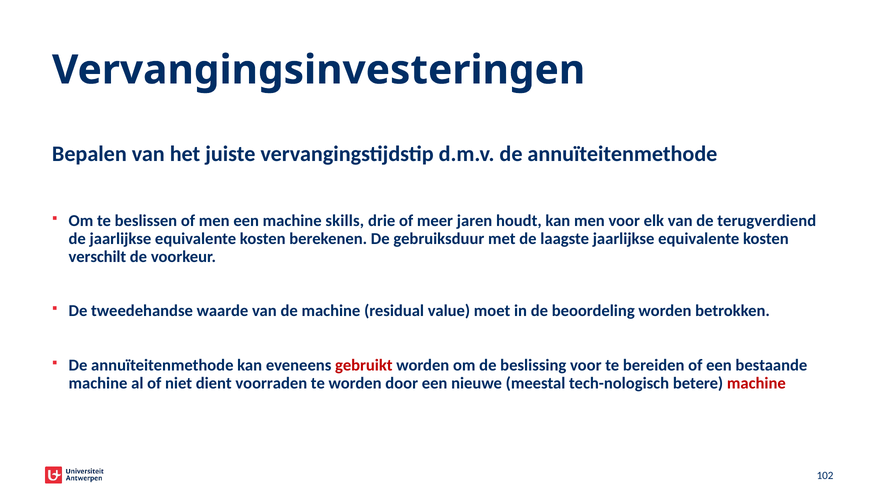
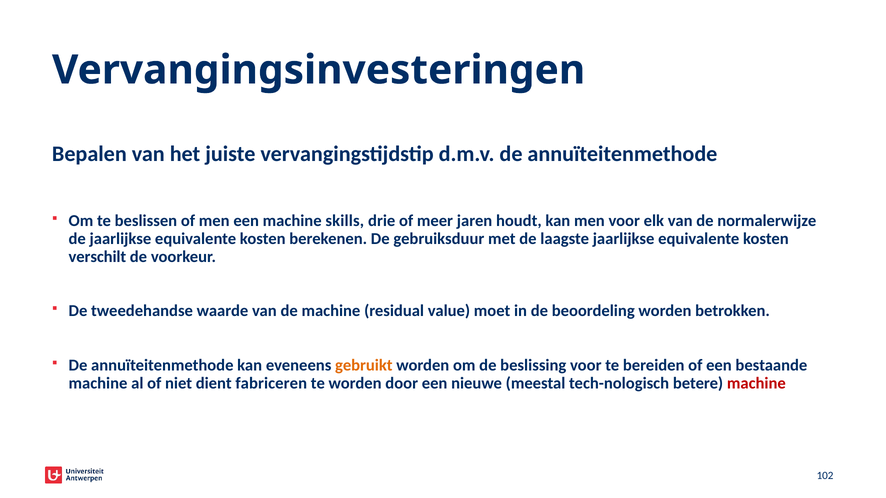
terugverdiend: terugverdiend -> normalerwijze
gebruikt colour: red -> orange
voorraden: voorraden -> fabriceren
